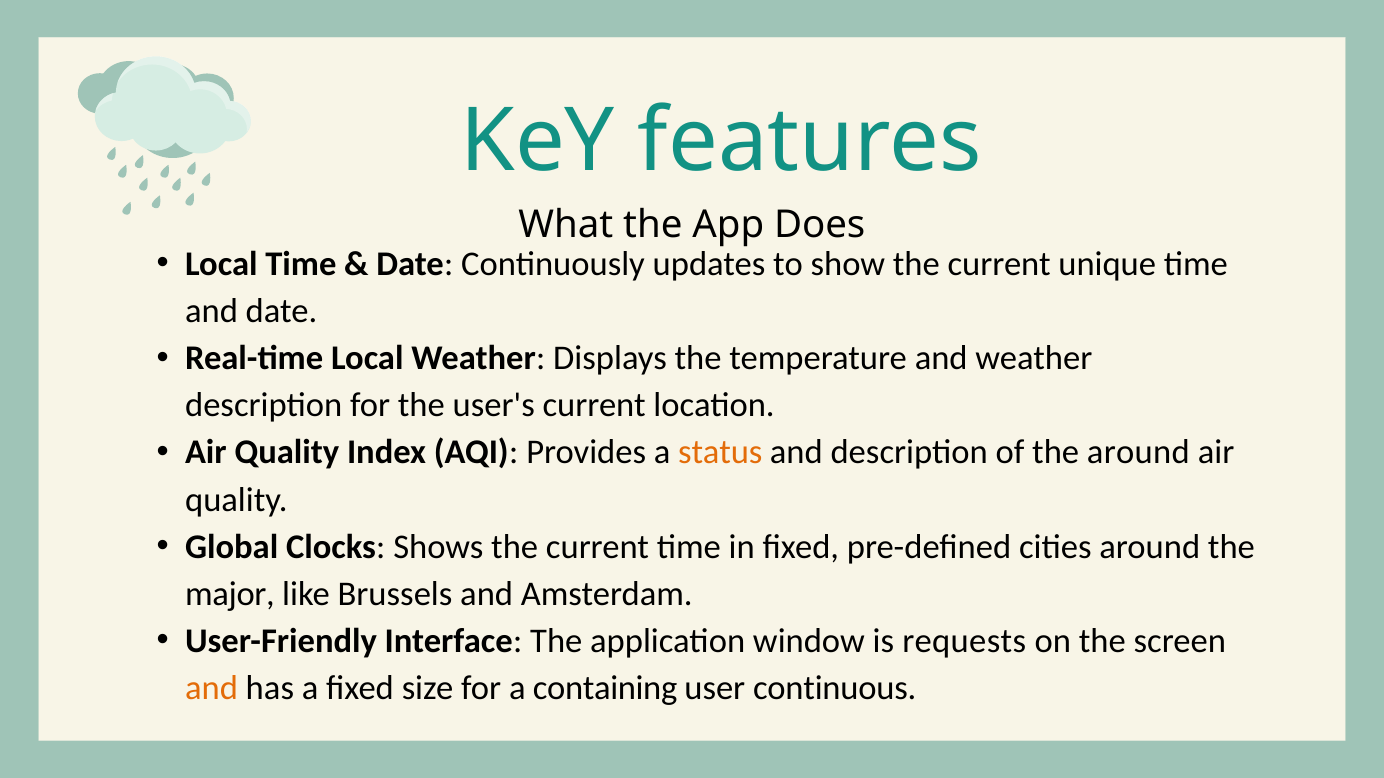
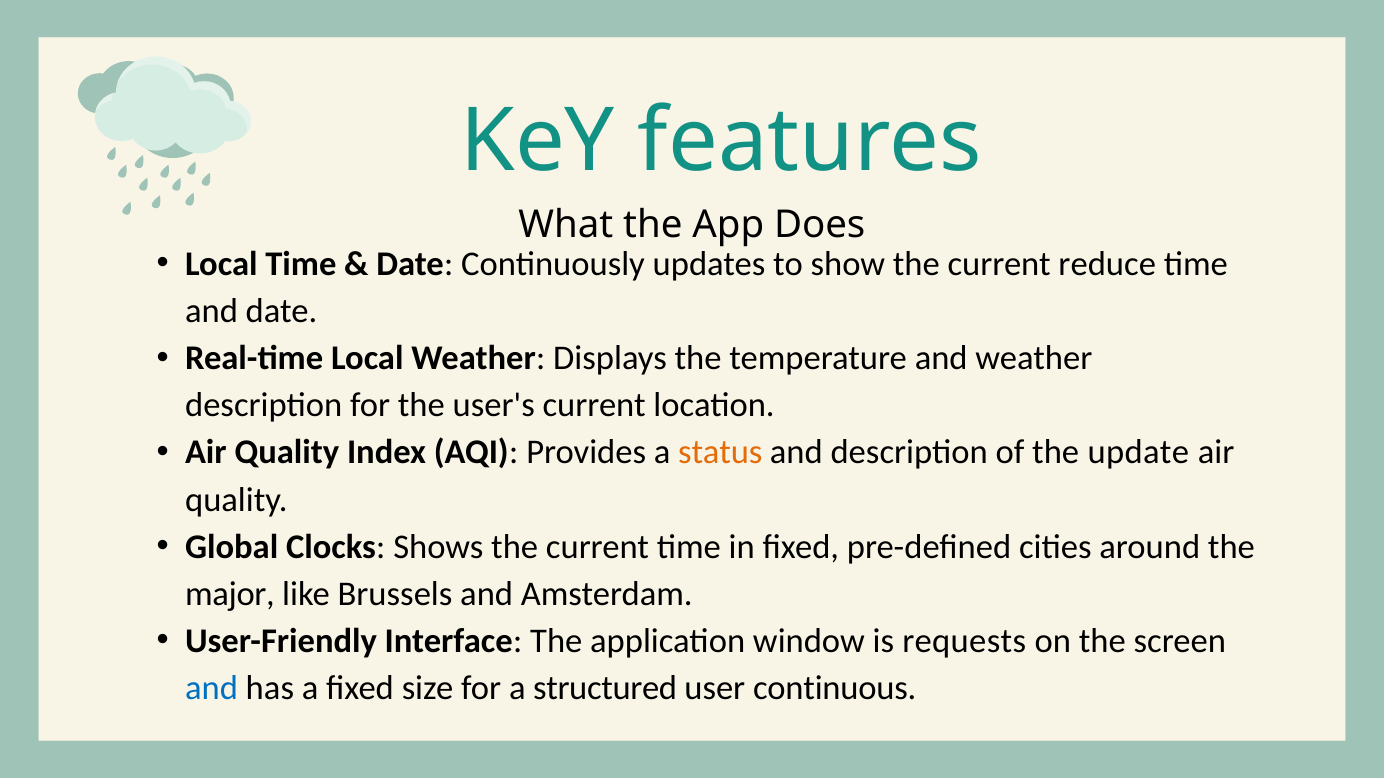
unique: unique -> reduce
the around: around -> update
and at (212, 688) colour: orange -> blue
containing: containing -> structured
